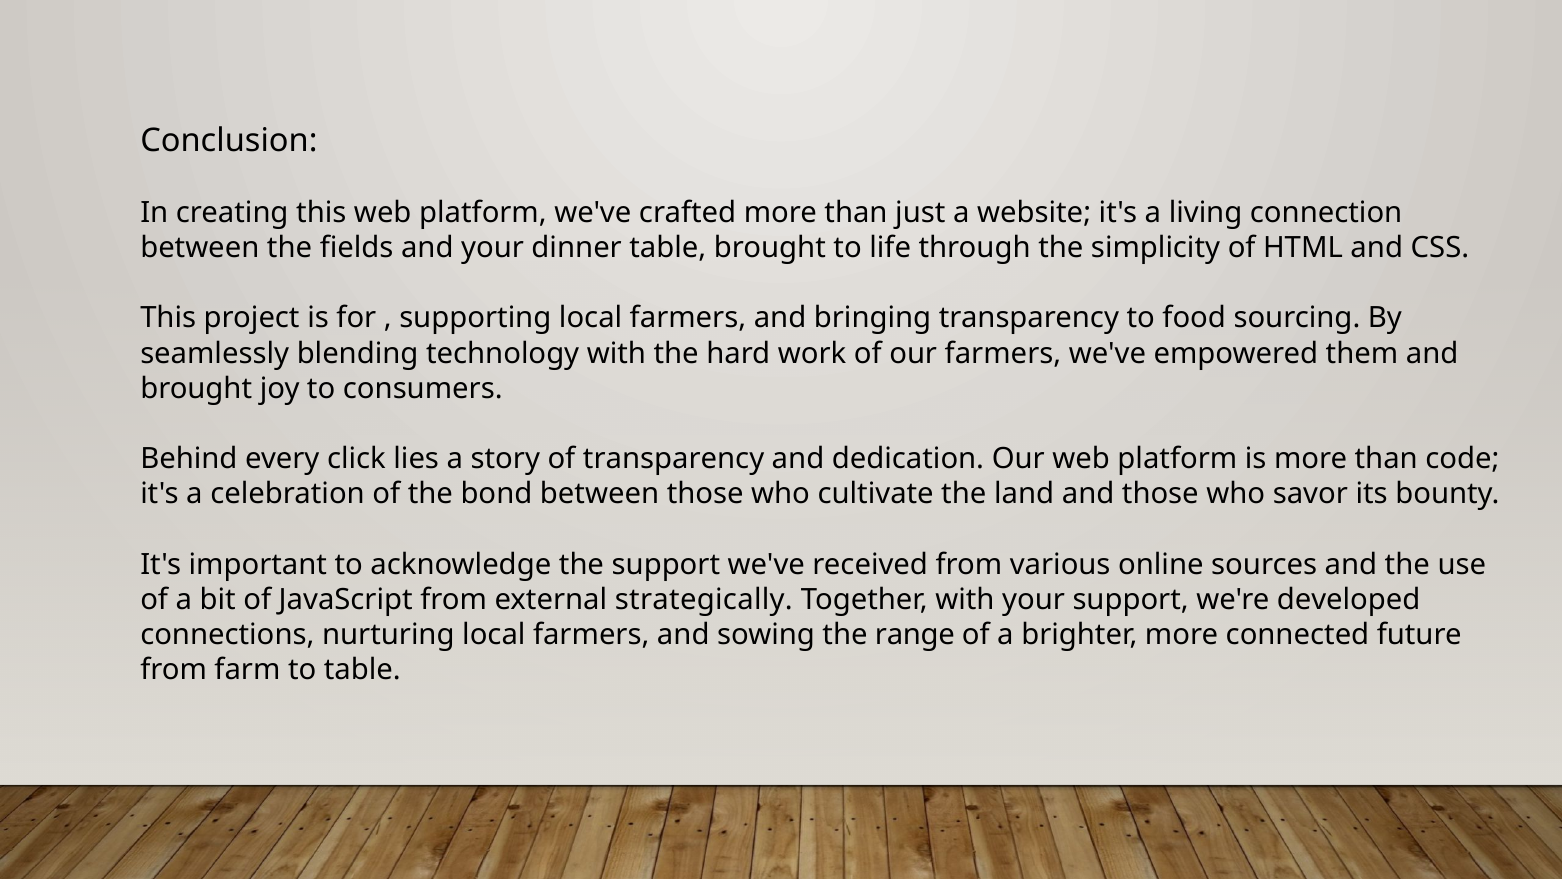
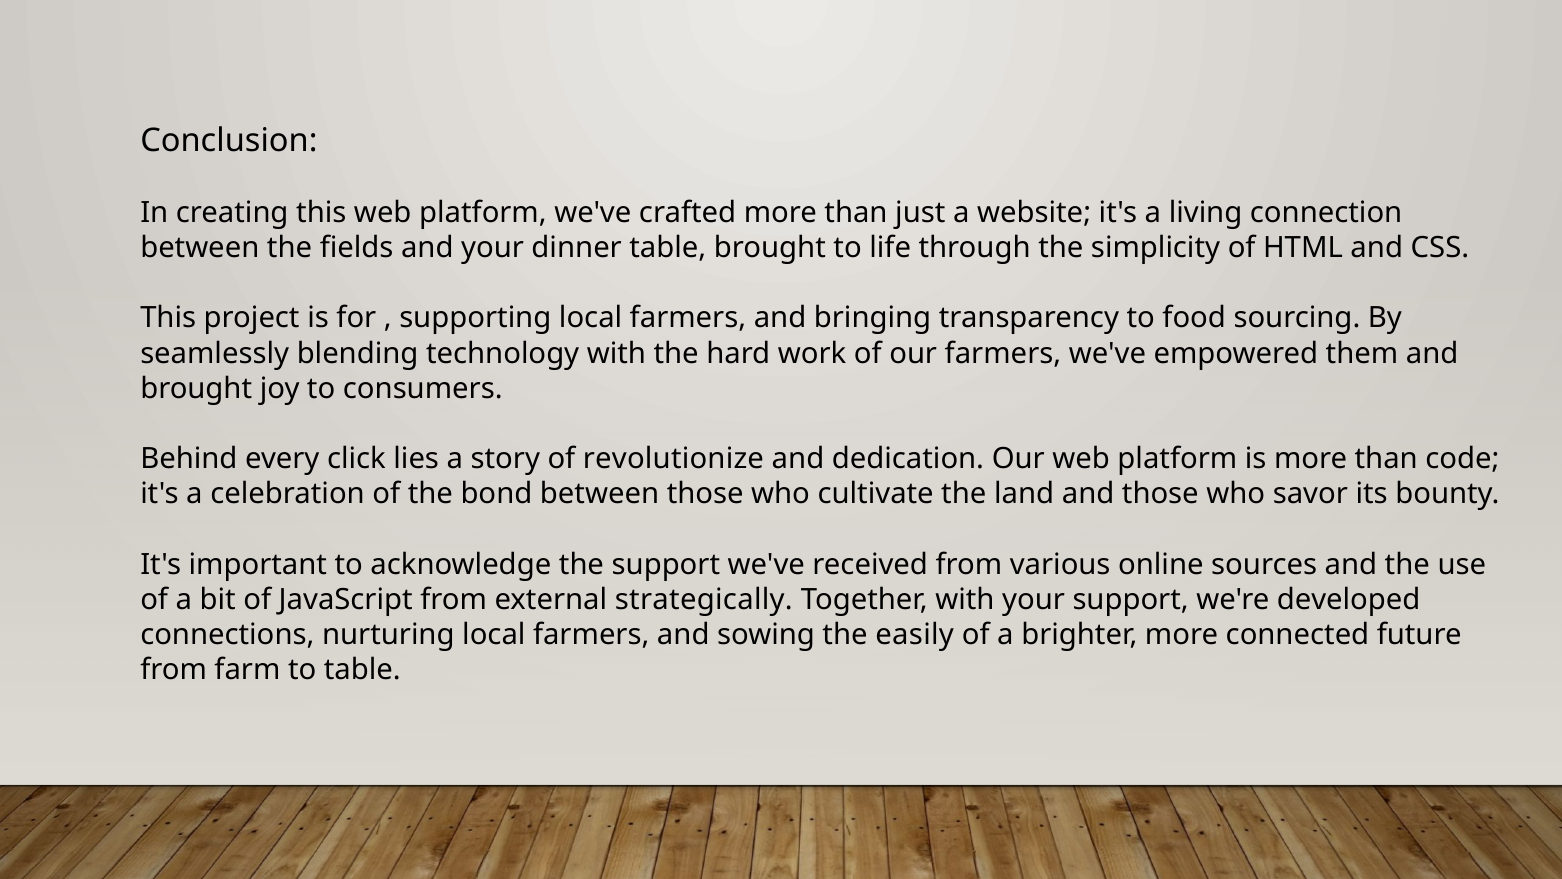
of transparency: transparency -> revolutionize
range: range -> easily
